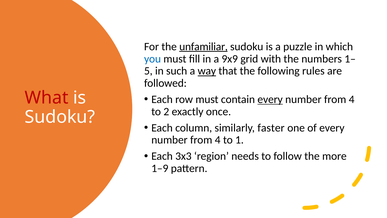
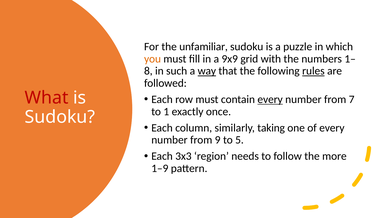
unfamiliar underline: present -> none
you colour: blue -> orange
5: 5 -> 8
rules underline: none -> present
4 at (352, 99): 4 -> 7
2: 2 -> 1
faster: faster -> taking
4 at (218, 140): 4 -> 9
1: 1 -> 5
